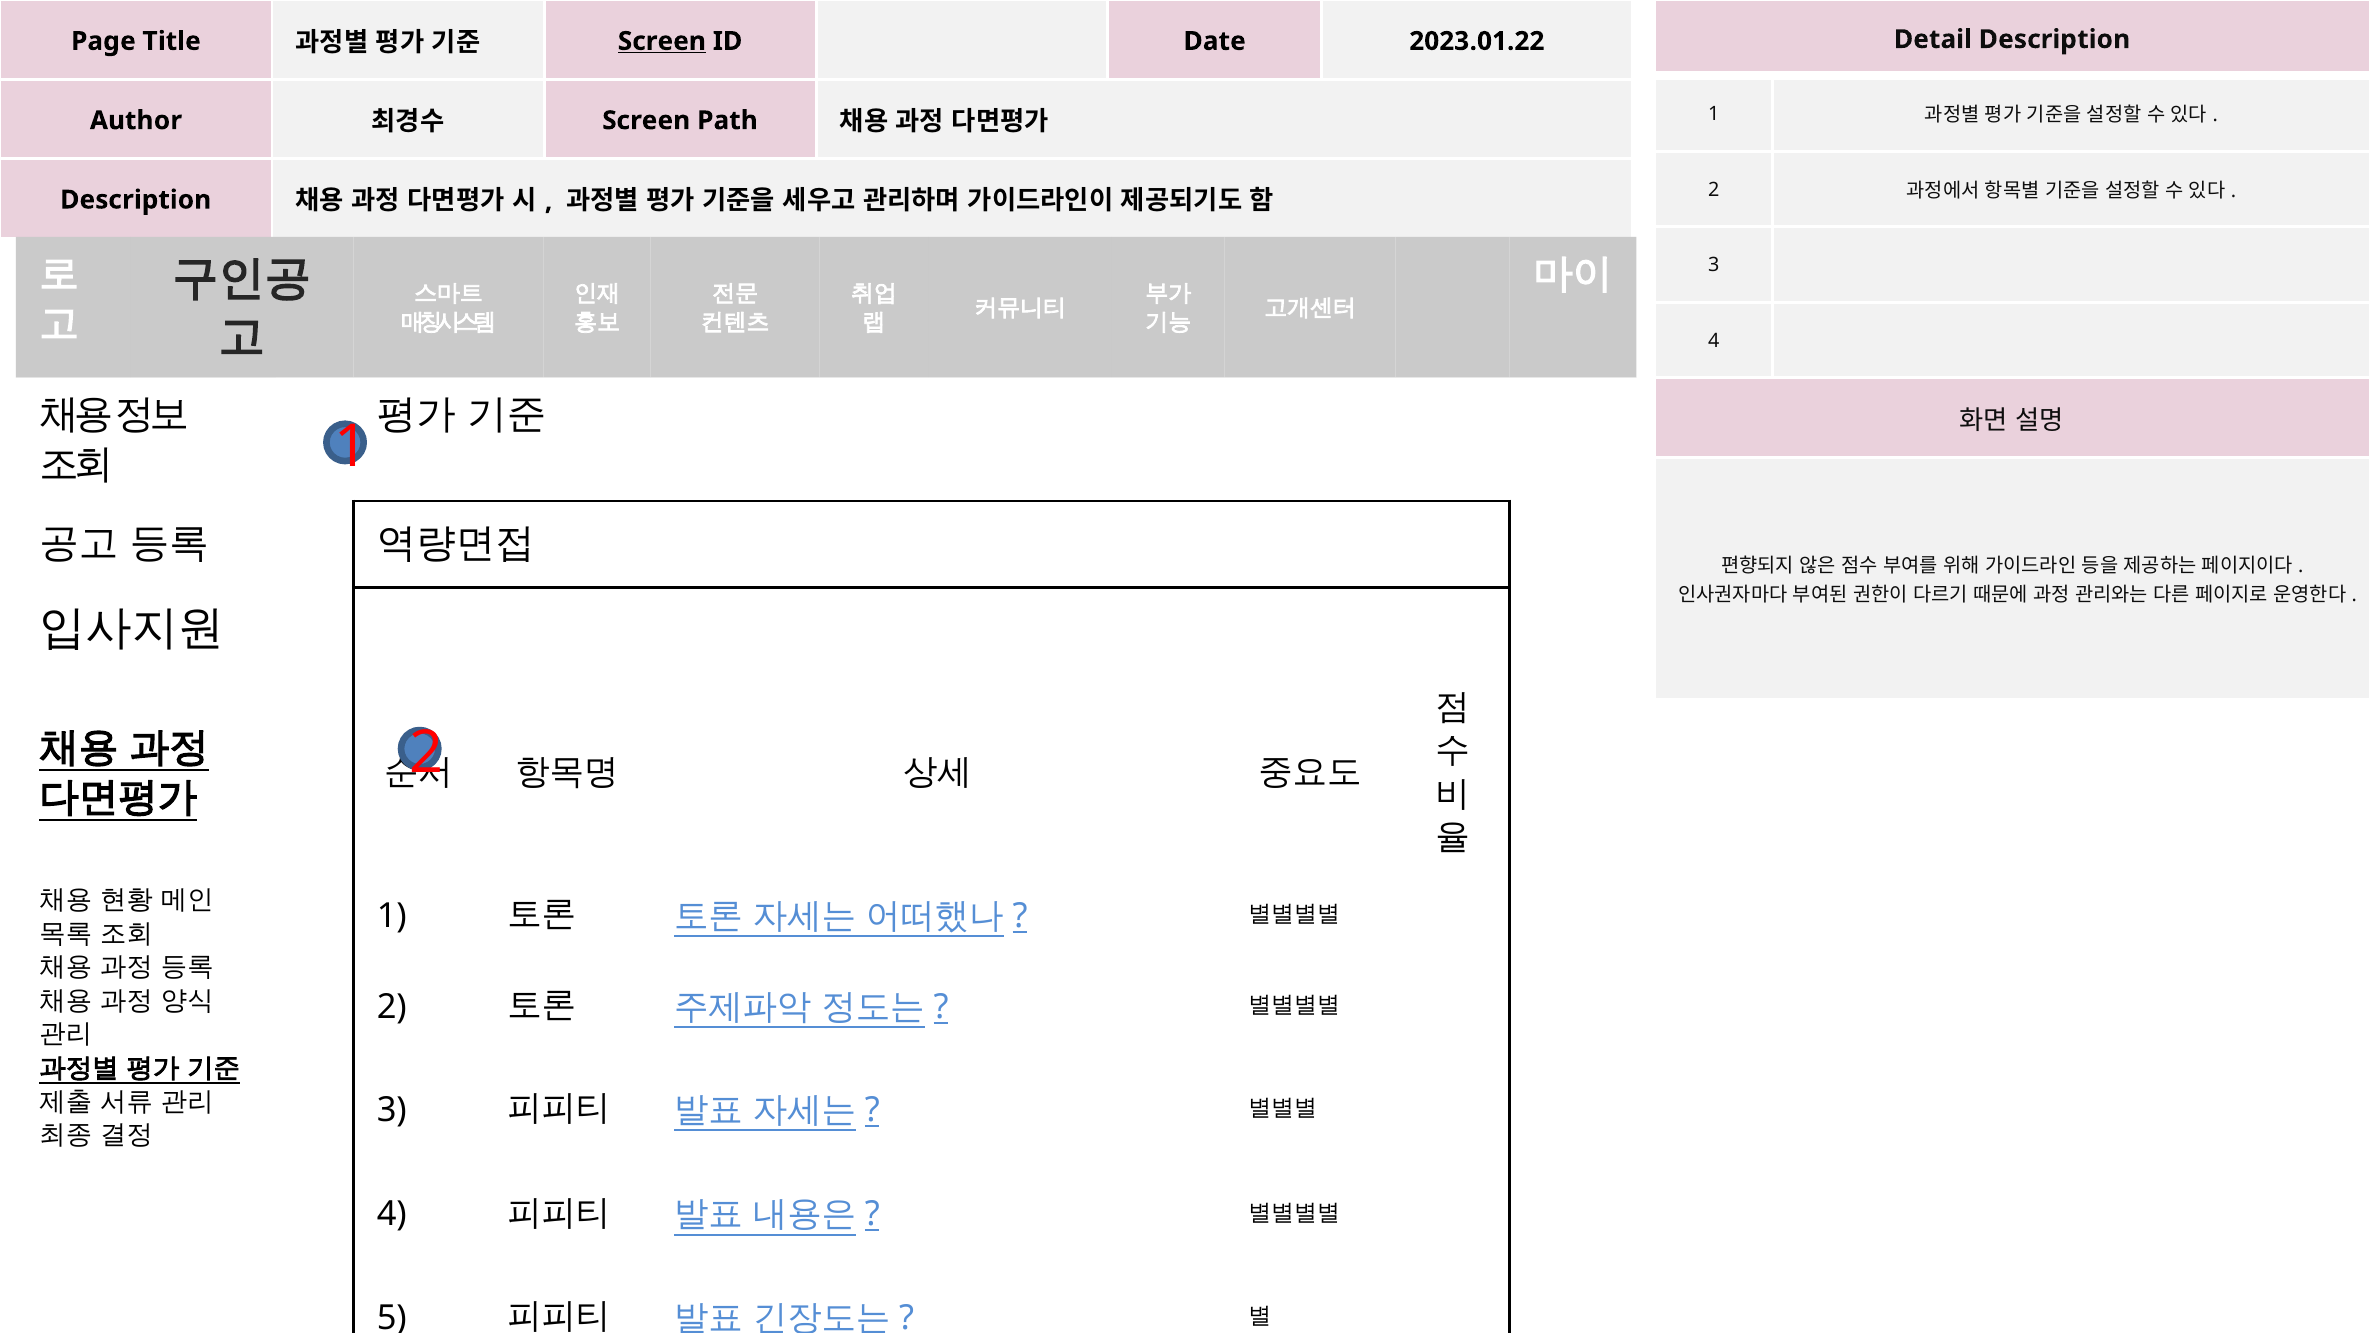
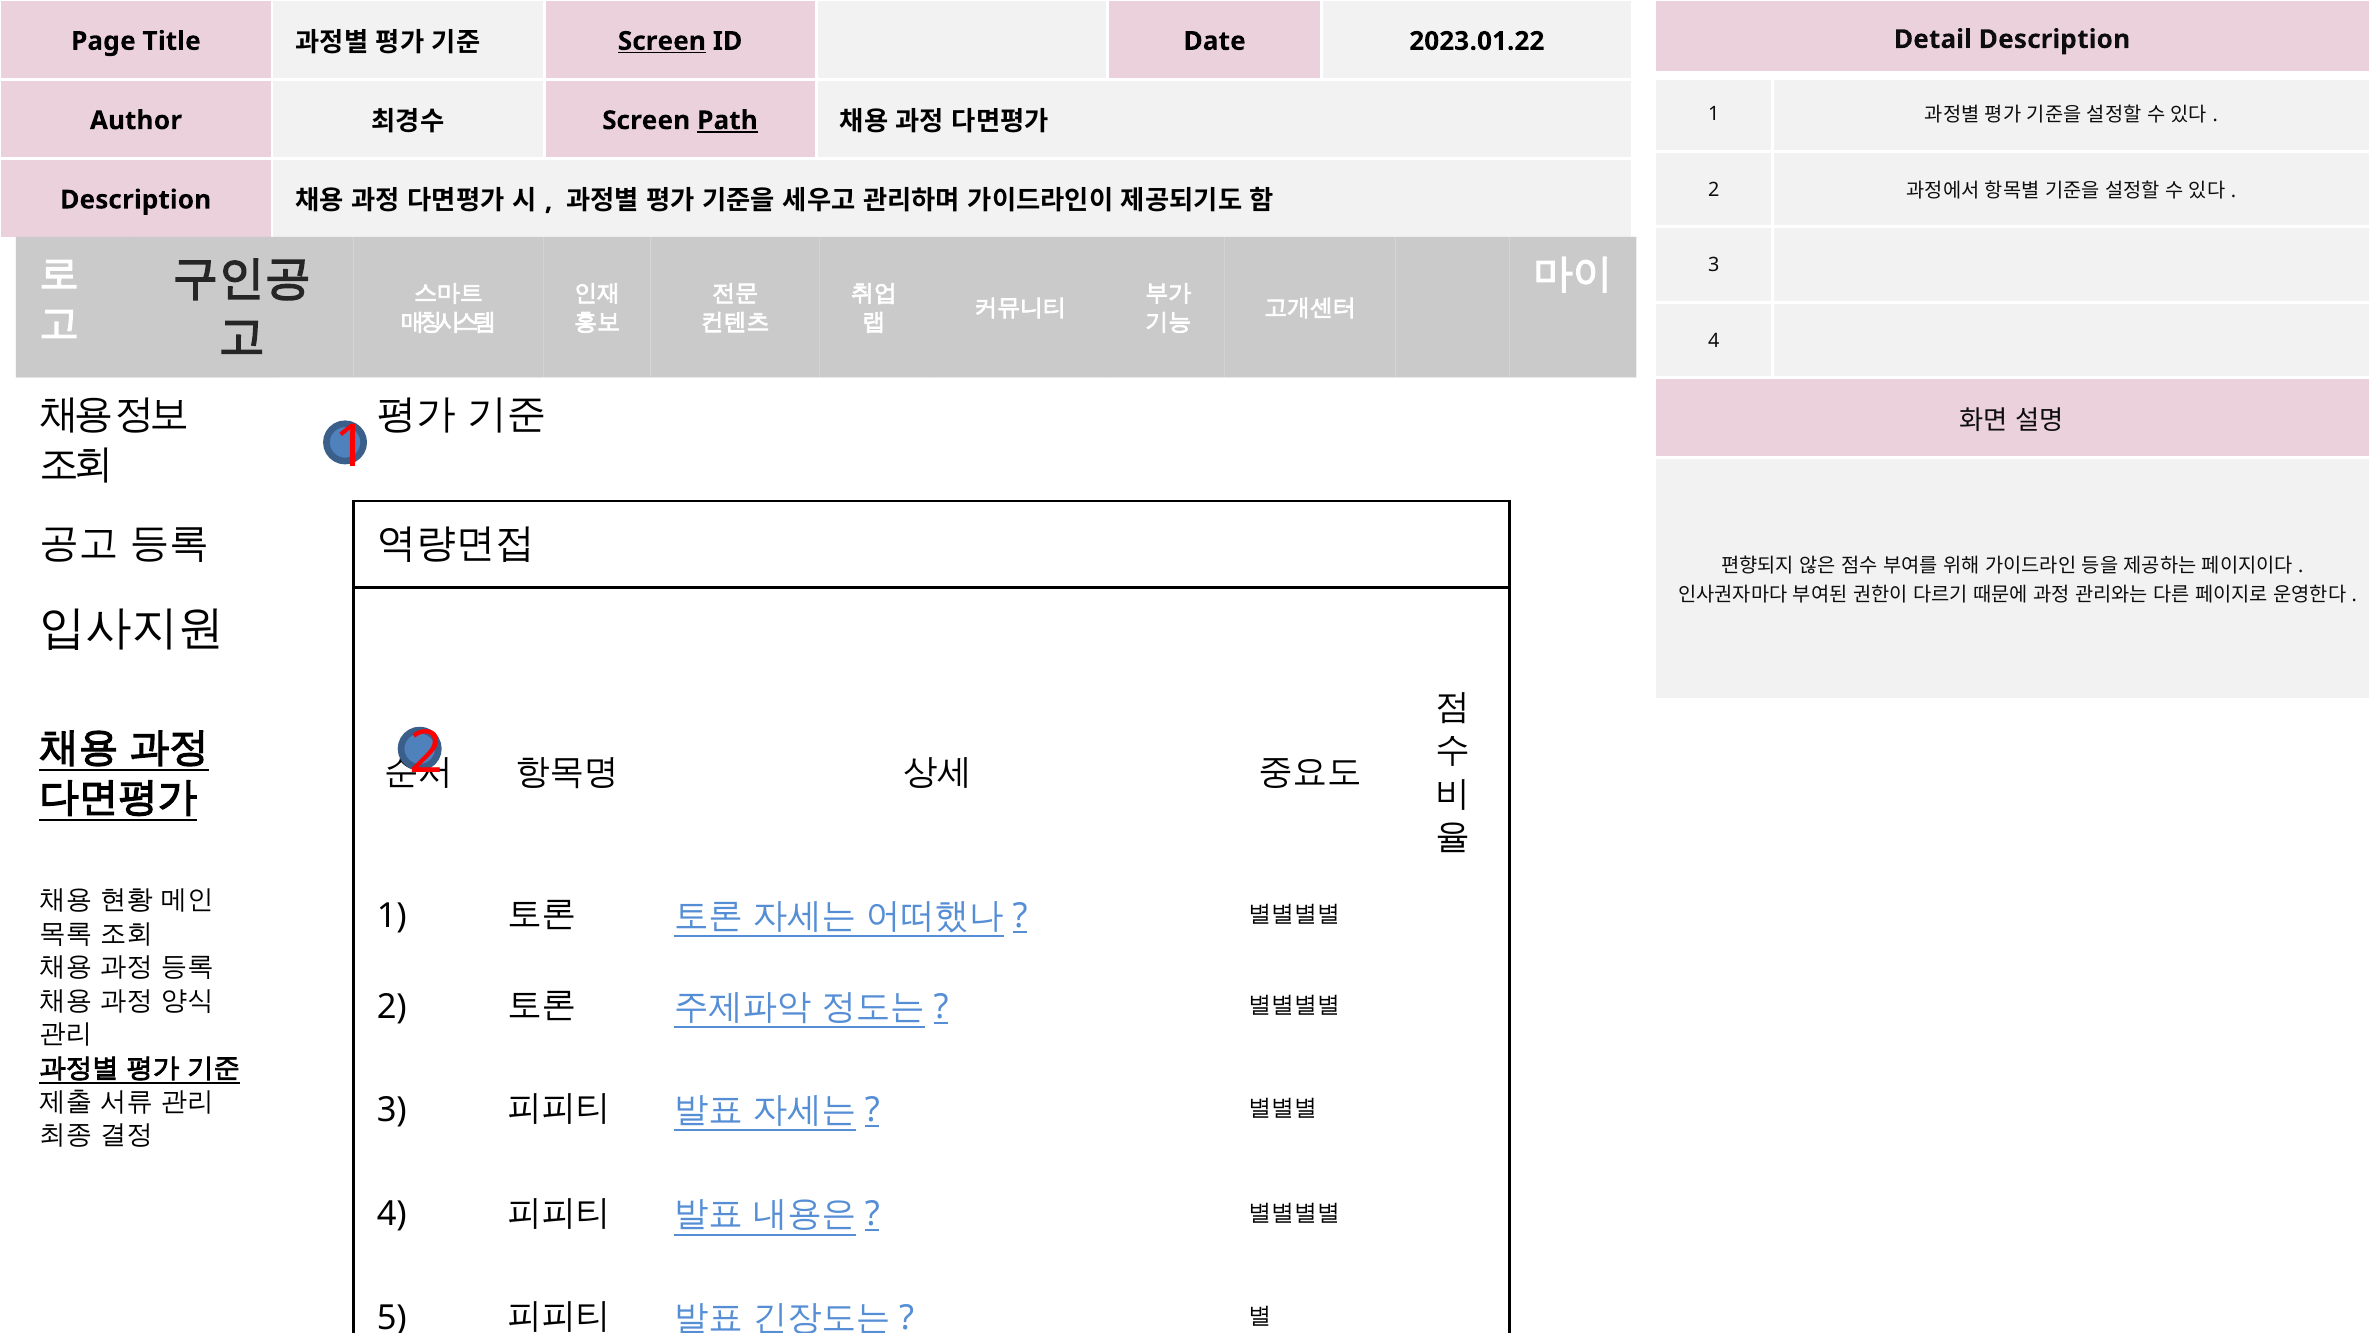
Path underline: none -> present
